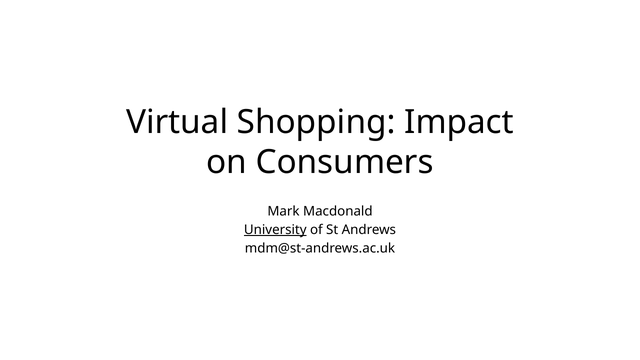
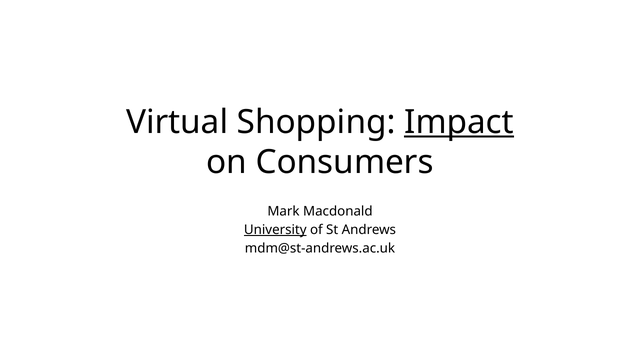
Impact underline: none -> present
